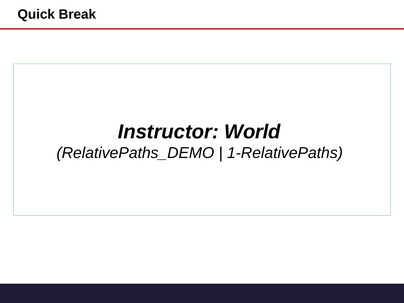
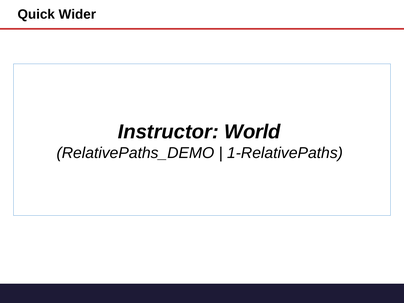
Break: Break -> Wider
